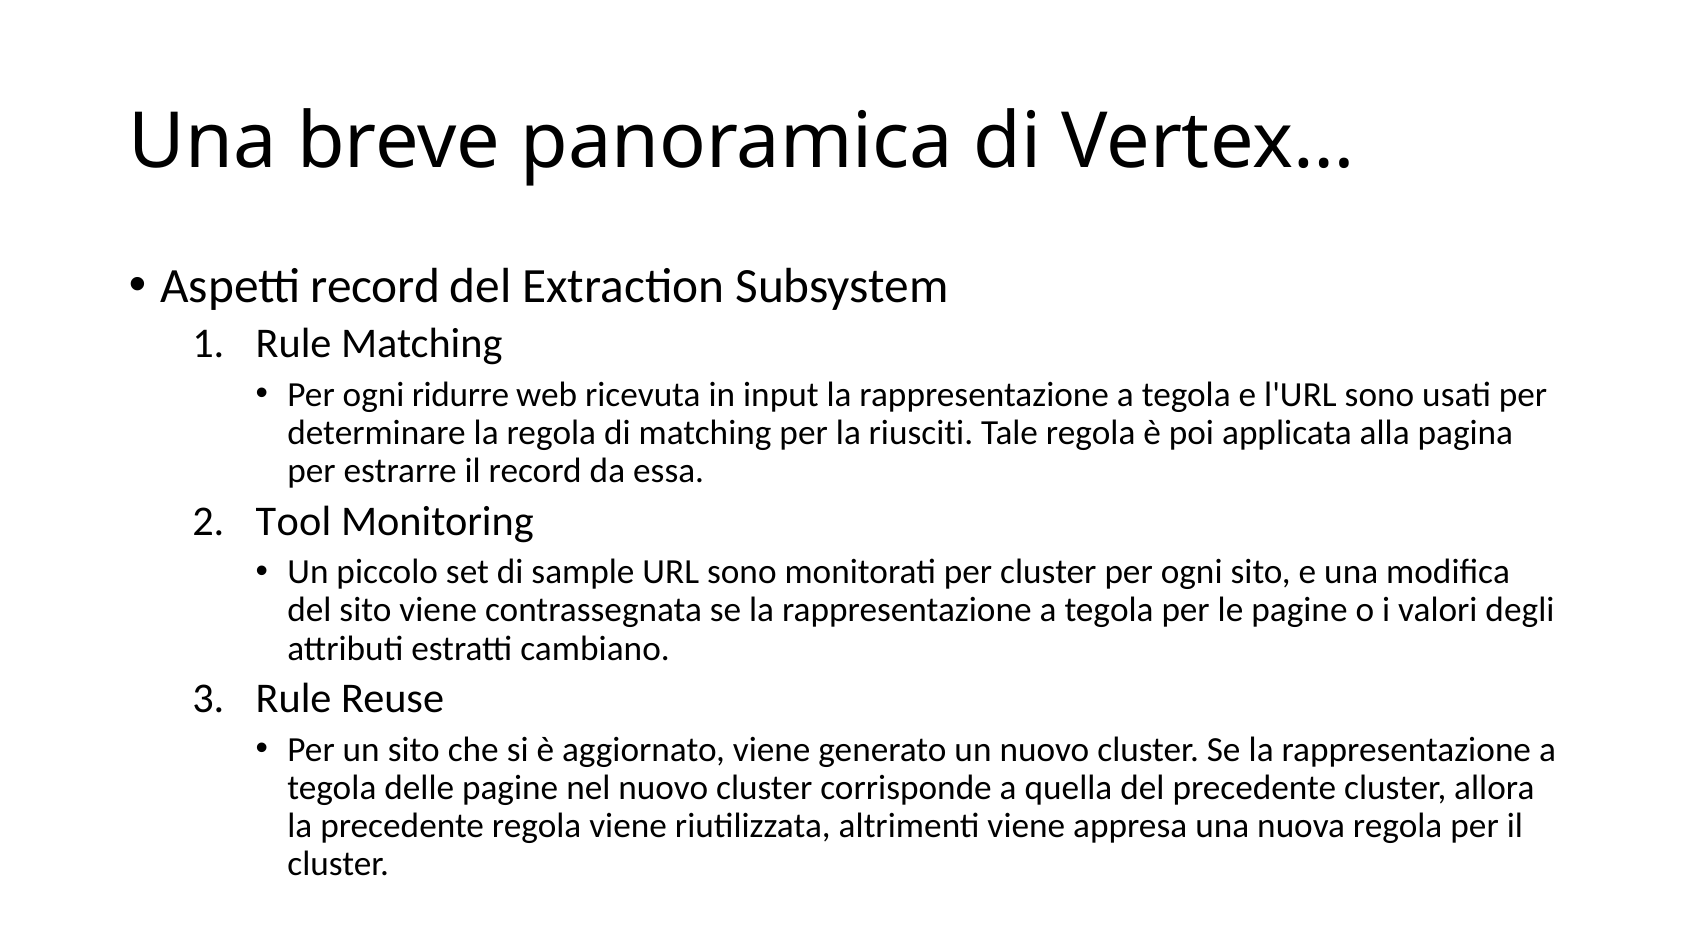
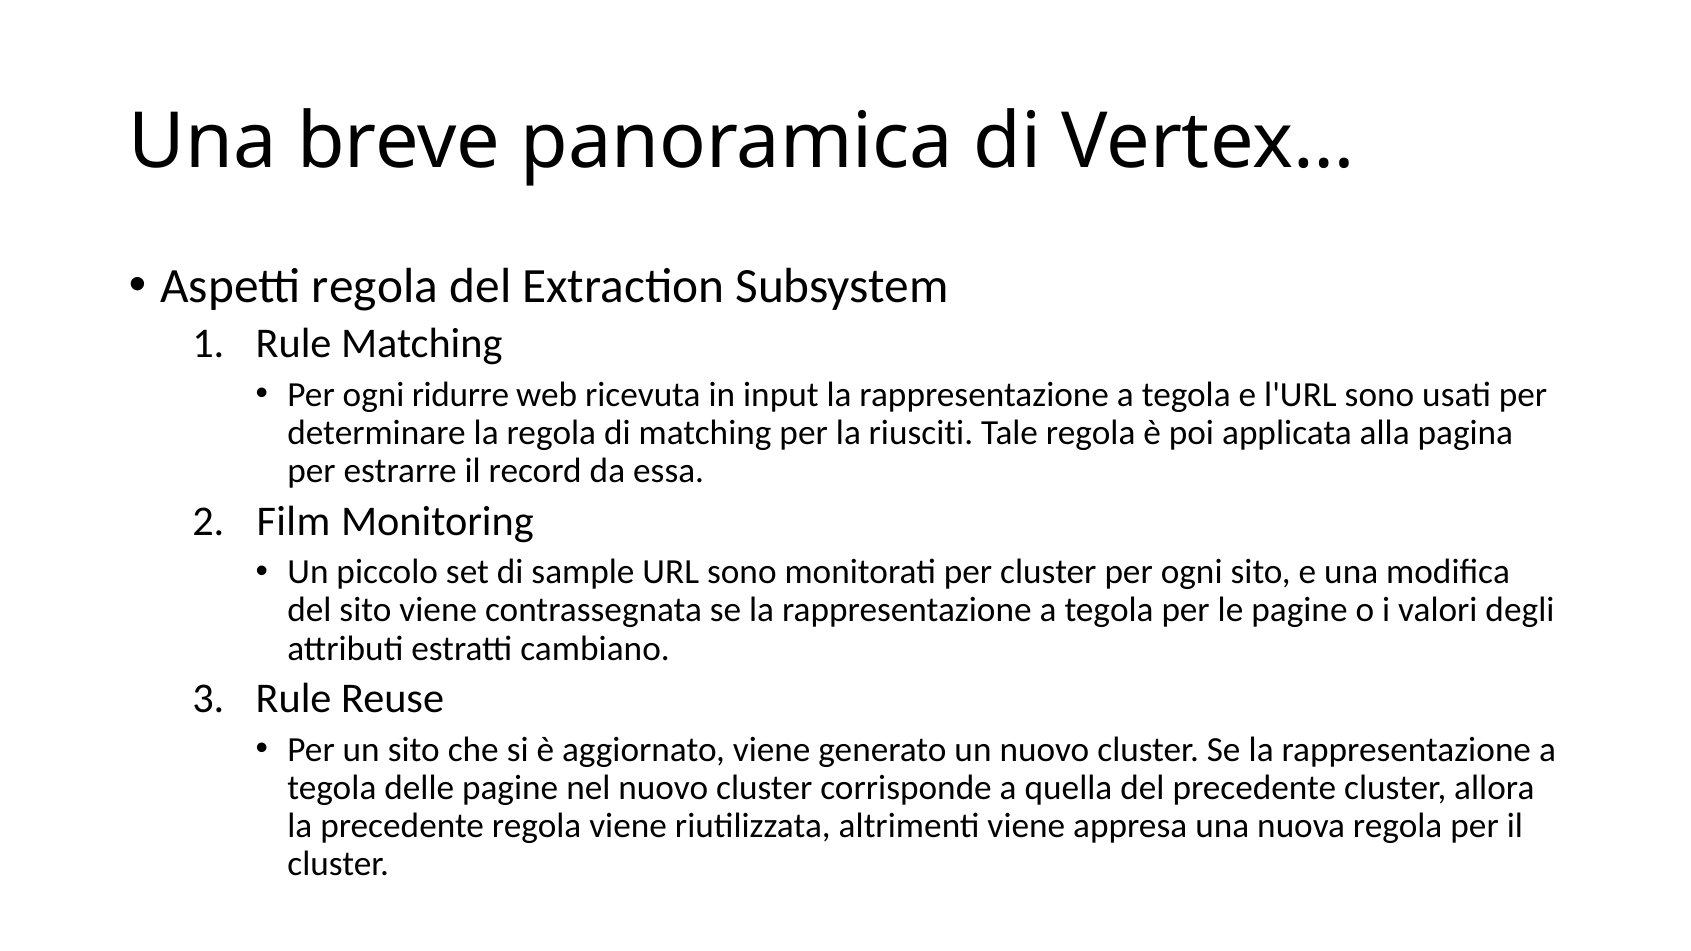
Aspetti record: record -> regola
Tool: Tool -> Film
